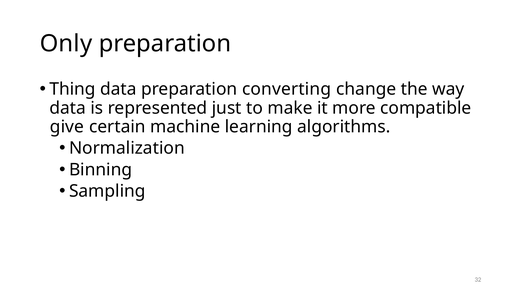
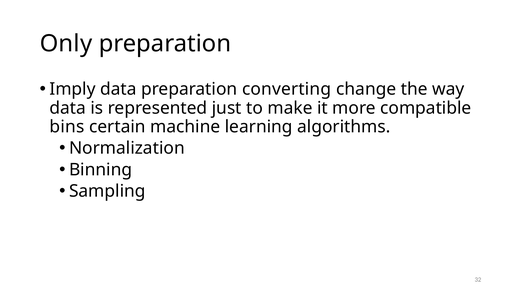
Thing: Thing -> Imply
give: give -> bins
